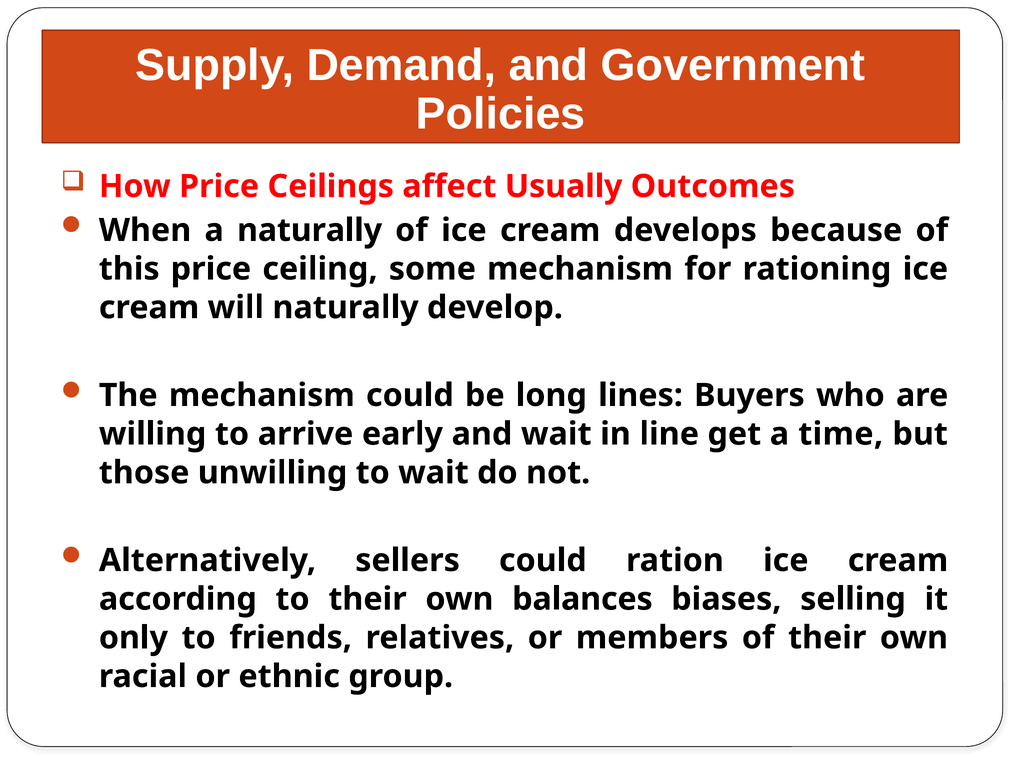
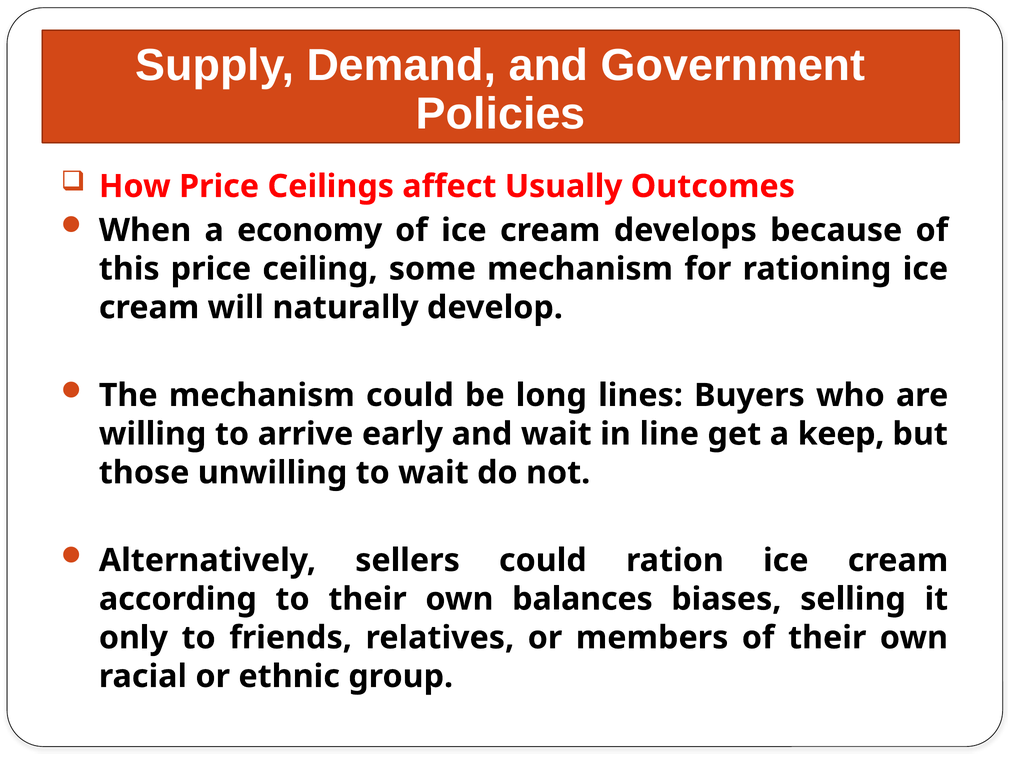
a naturally: naturally -> economy
time: time -> keep
